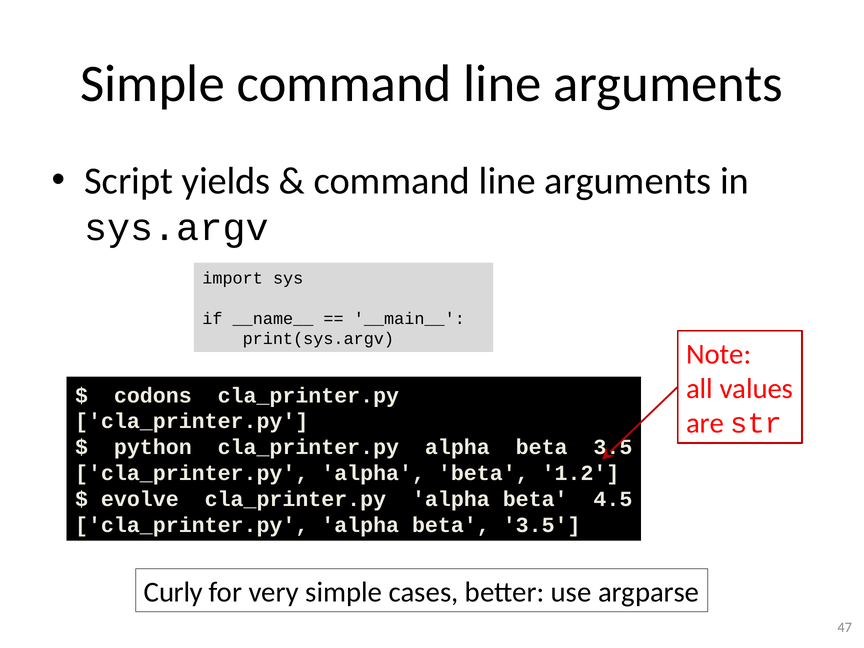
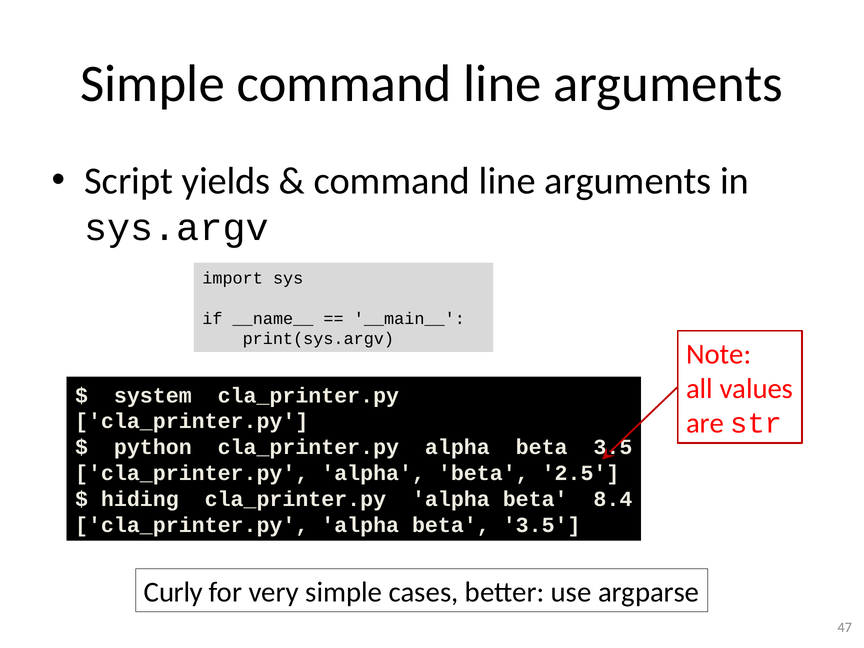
codons: codons -> system
1.2: 1.2 -> 2.5
evolve: evolve -> hiding
4.5: 4.5 -> 8.4
